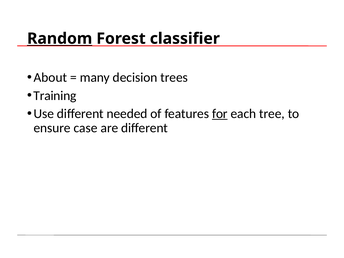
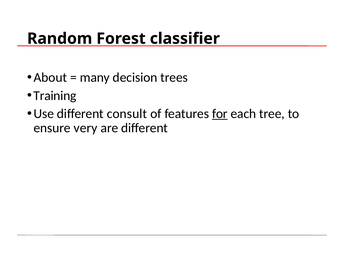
Random underline: present -> none
needed: needed -> consult
case: case -> very
